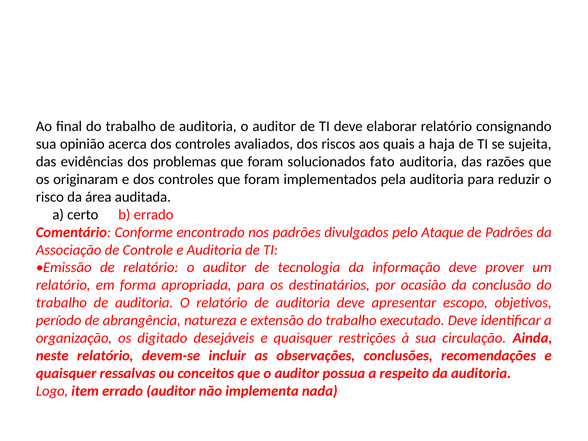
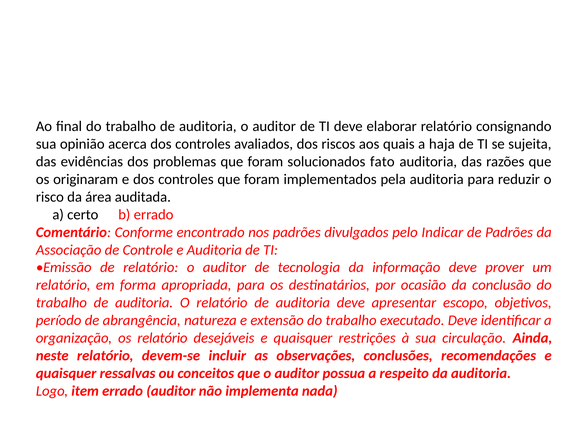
Ataque: Ataque -> Indicar
os digitado: digitado -> relatório
